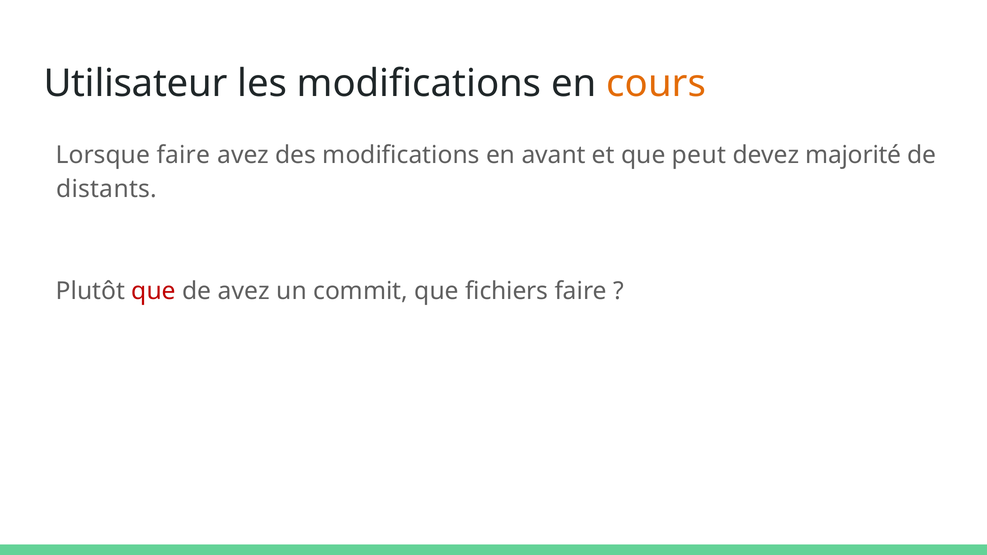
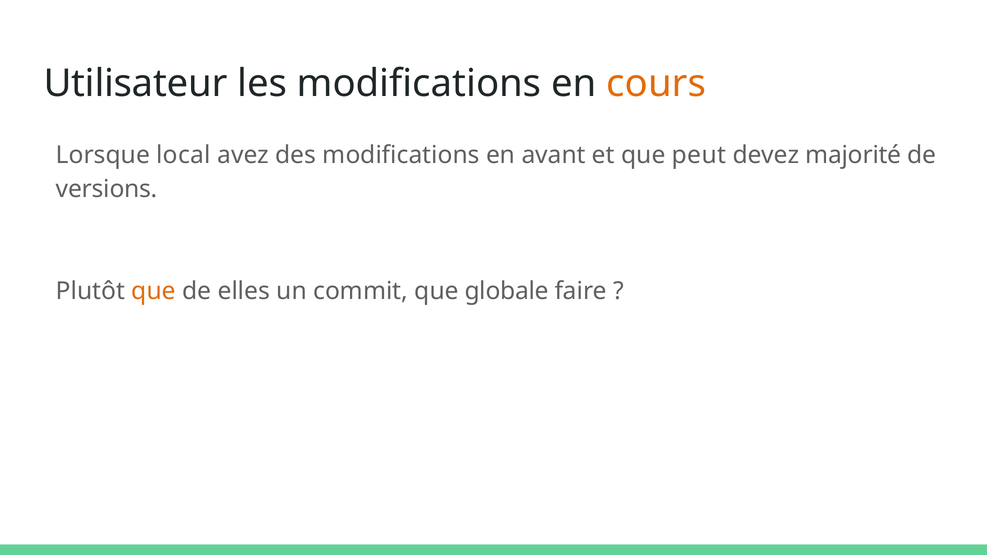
Lorsque faire: faire -> local
distants: distants -> versions
que at (154, 291) colour: red -> orange
de avez: avez -> elles
fichiers: fichiers -> globale
